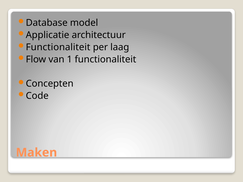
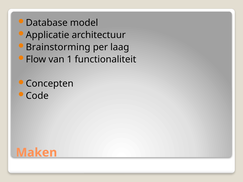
Functionaliteit at (58, 47): Functionaliteit -> Brainstorming
